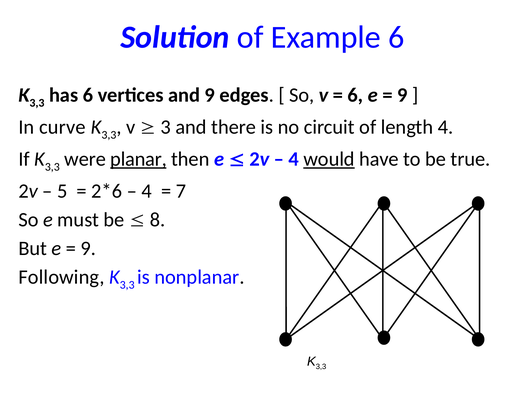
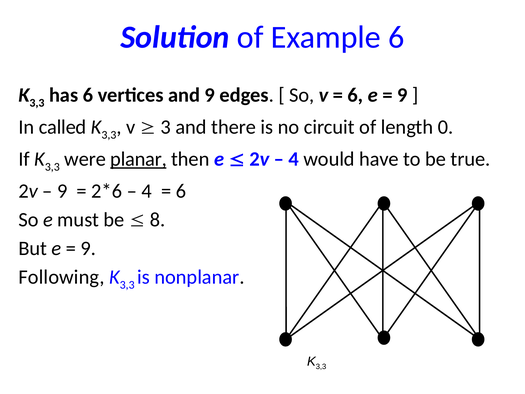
curve: curve -> called
length 4: 4 -> 0
would underline: present -> none
5 at (62, 191): 5 -> 9
7 at (181, 191): 7 -> 6
